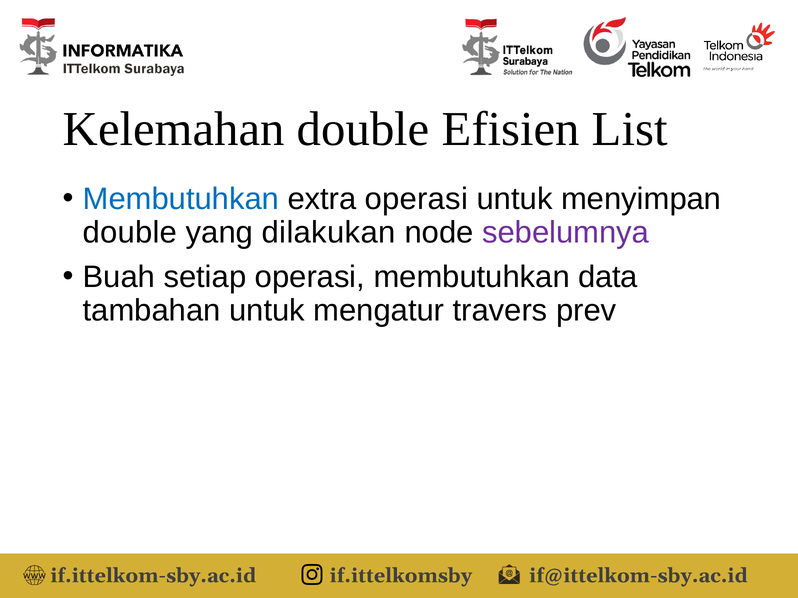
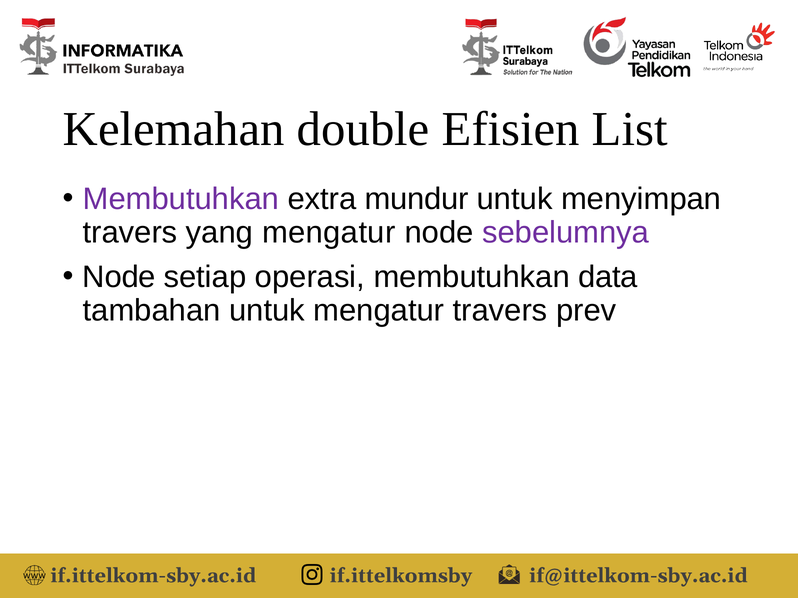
Membutuhkan at (181, 199) colour: blue -> purple
extra operasi: operasi -> mundur
double at (130, 233): double -> travers
yang dilakukan: dilakukan -> mengatur
Buah at (119, 277): Buah -> Node
